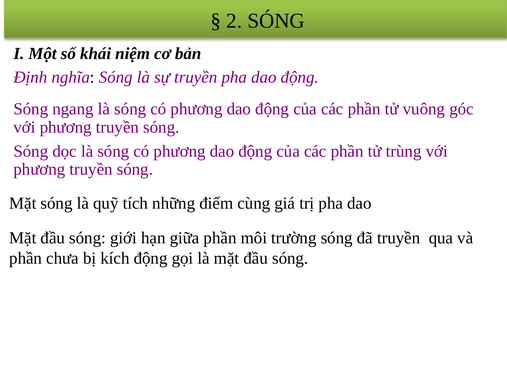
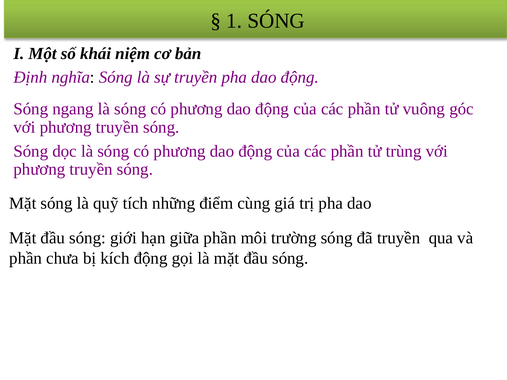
2: 2 -> 1
